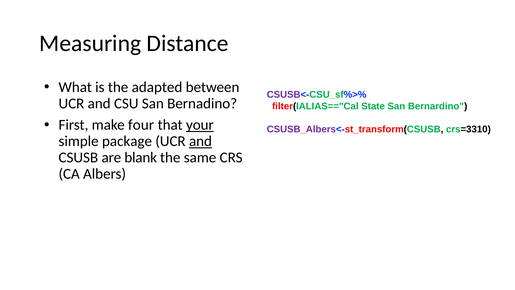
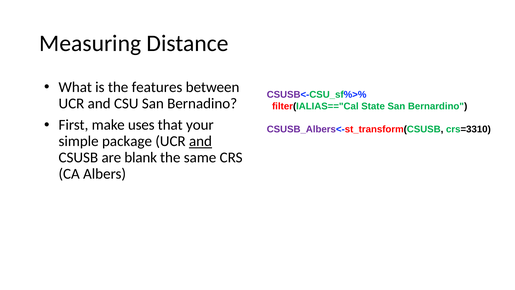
adapted: adapted -> features
four: four -> uses
your underline: present -> none
